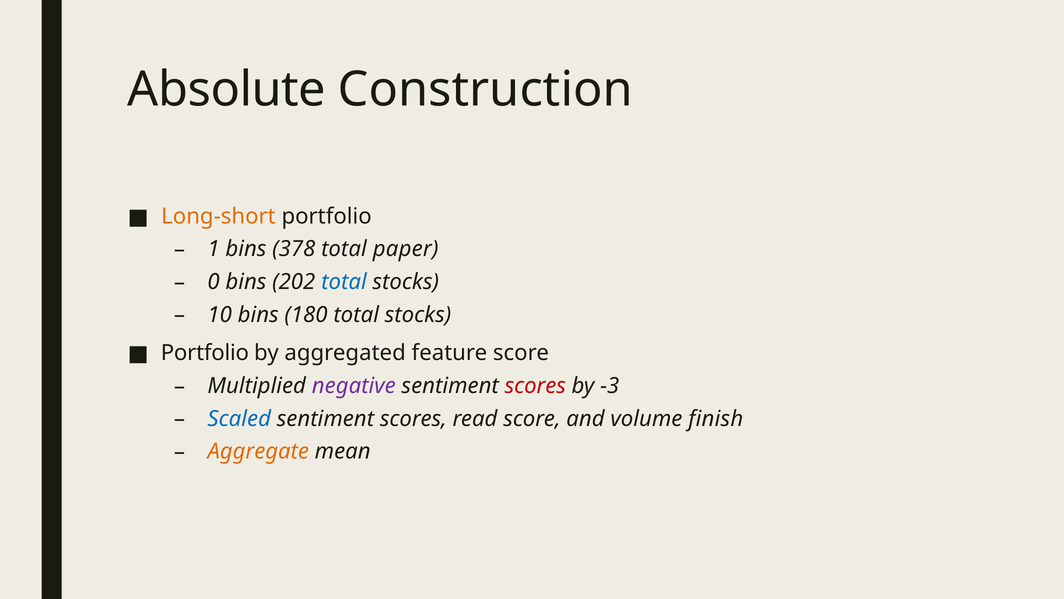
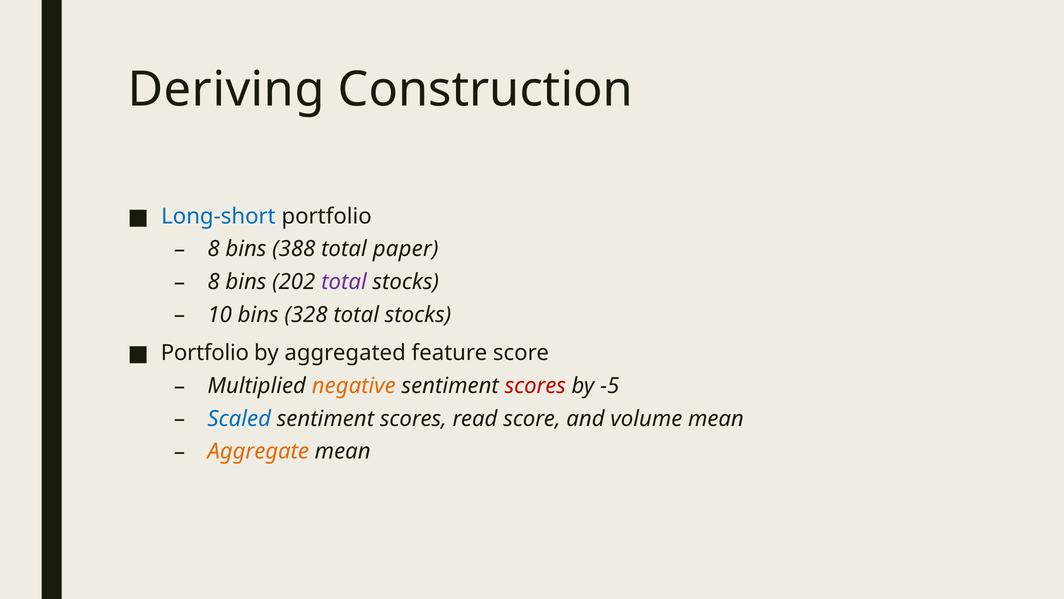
Absolute: Absolute -> Deriving
Long-short colour: orange -> blue
1 at (214, 249): 1 -> 8
378: 378 -> 388
0 at (214, 282): 0 -> 8
total at (344, 282) colour: blue -> purple
180: 180 -> 328
negative colour: purple -> orange
-3: -3 -> -5
volume finish: finish -> mean
